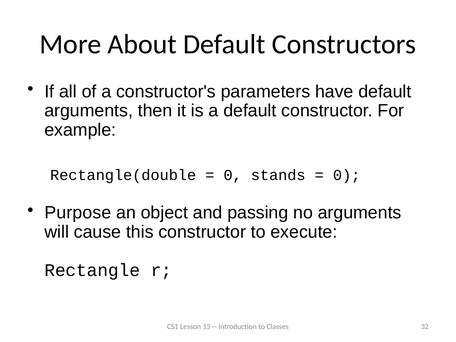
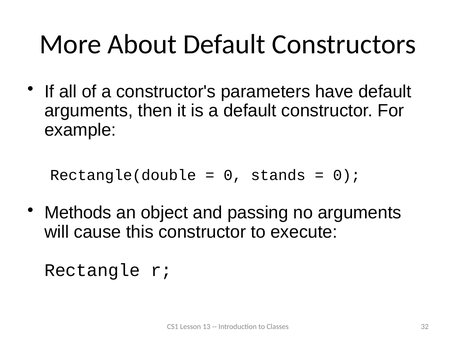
Purpose: Purpose -> Methods
